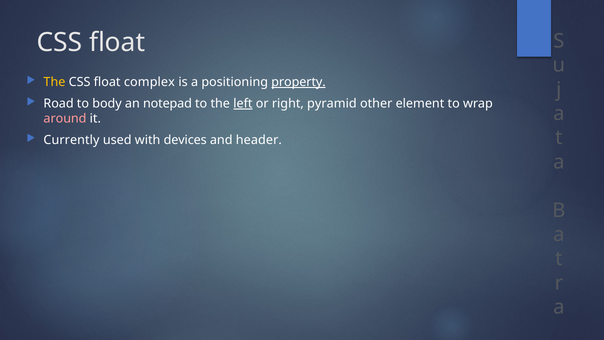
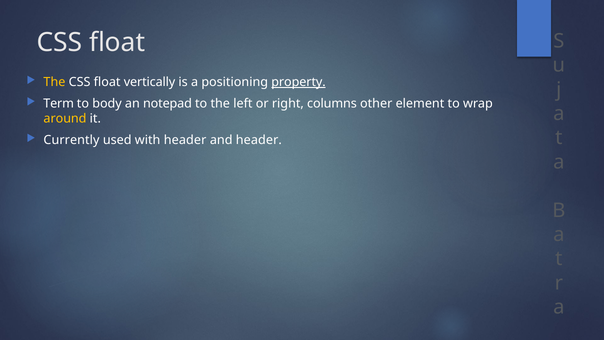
complex: complex -> vertically
Road: Road -> Term
left underline: present -> none
pyramid: pyramid -> columns
around colour: pink -> yellow
with devices: devices -> header
